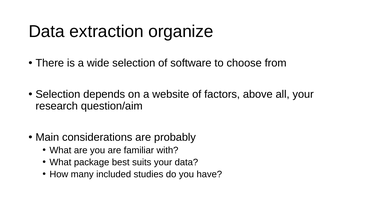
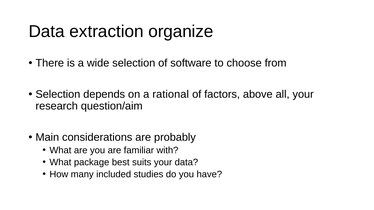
website: website -> rational
